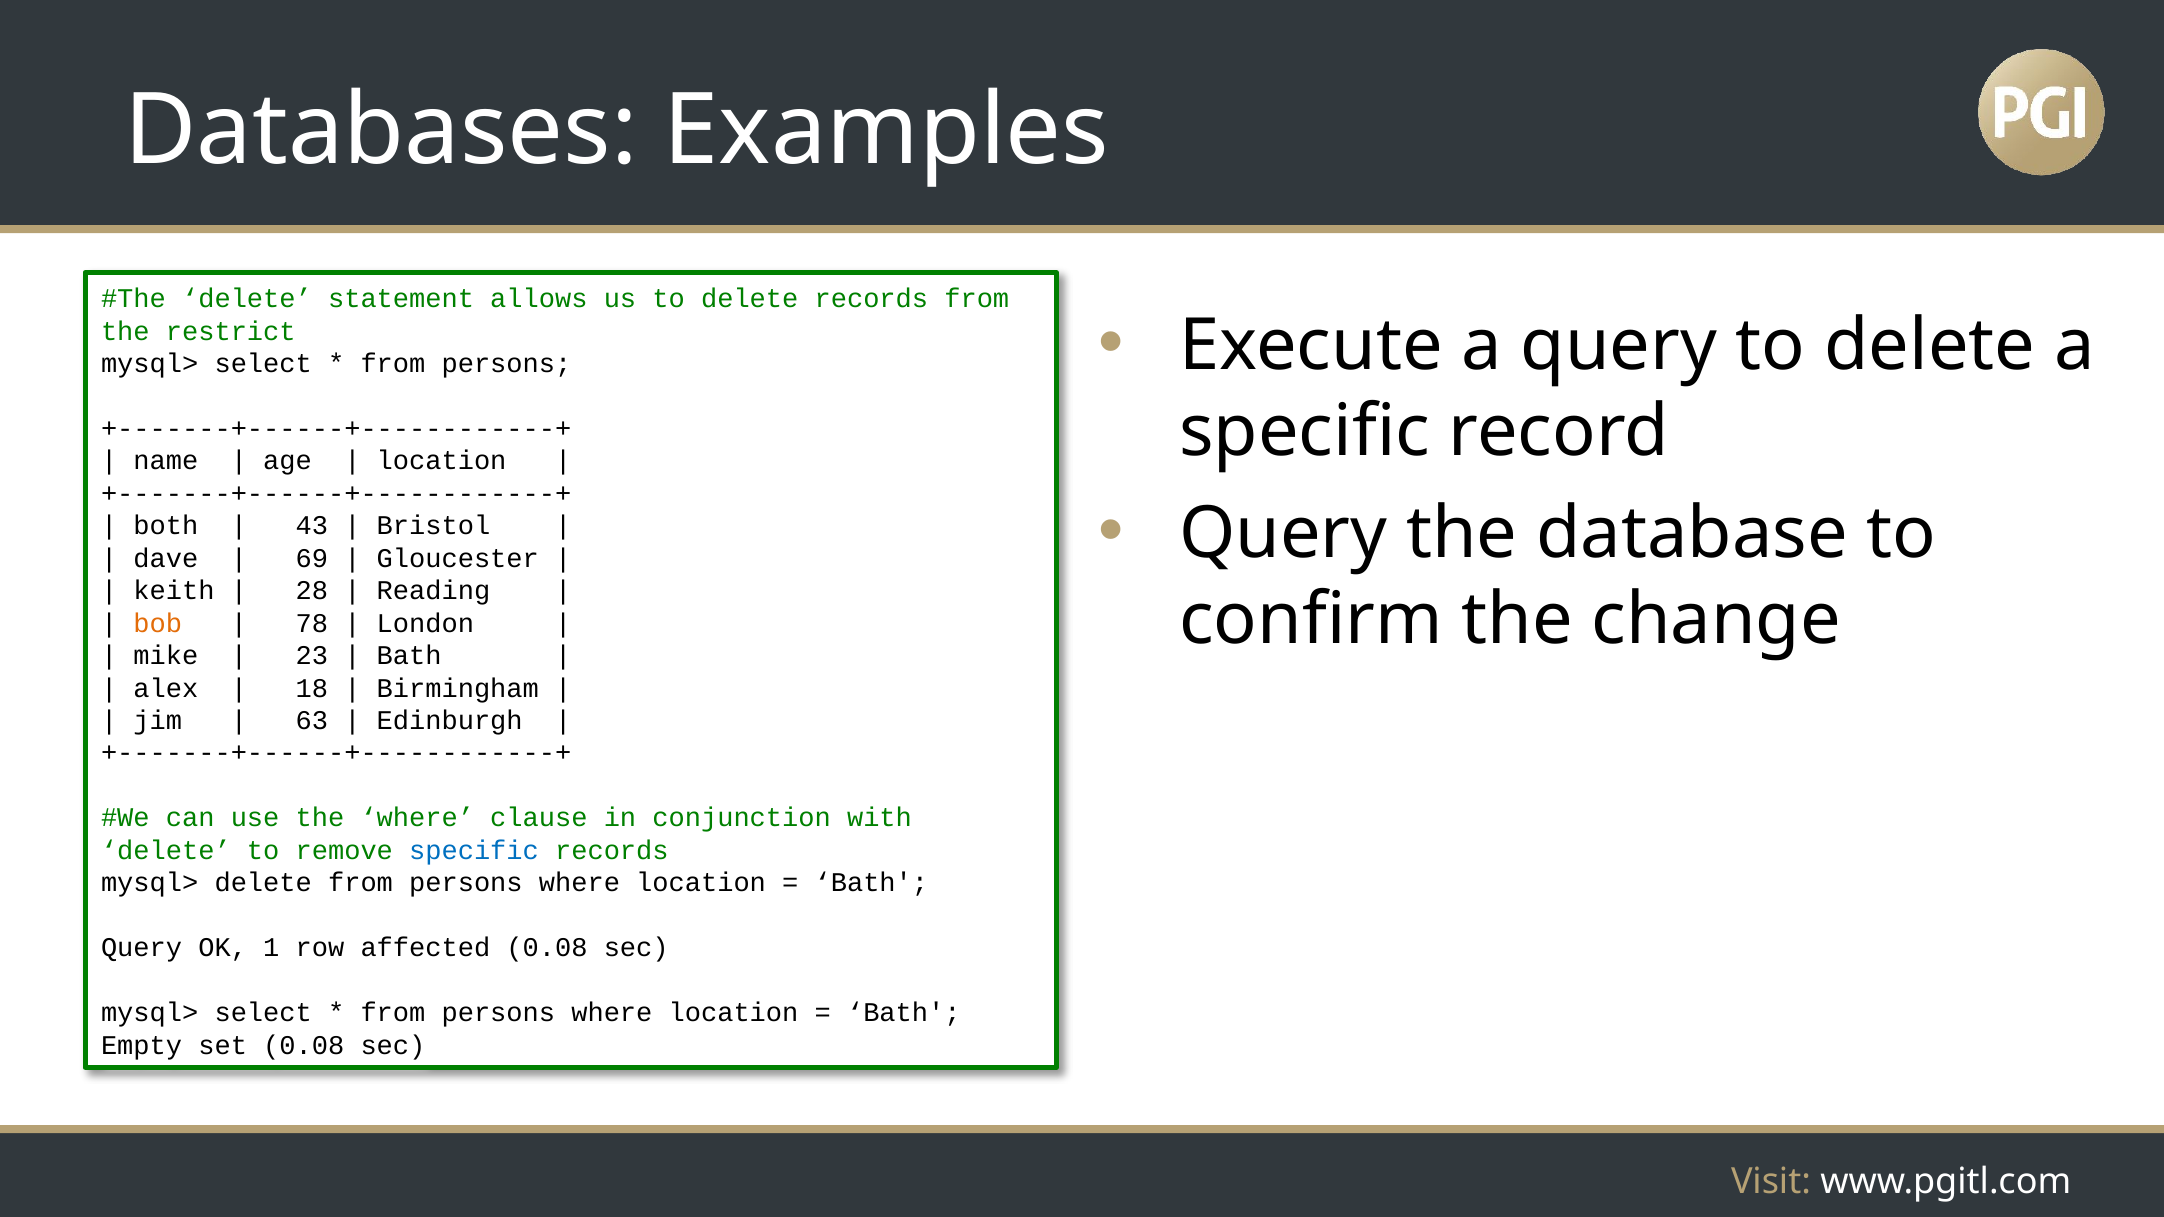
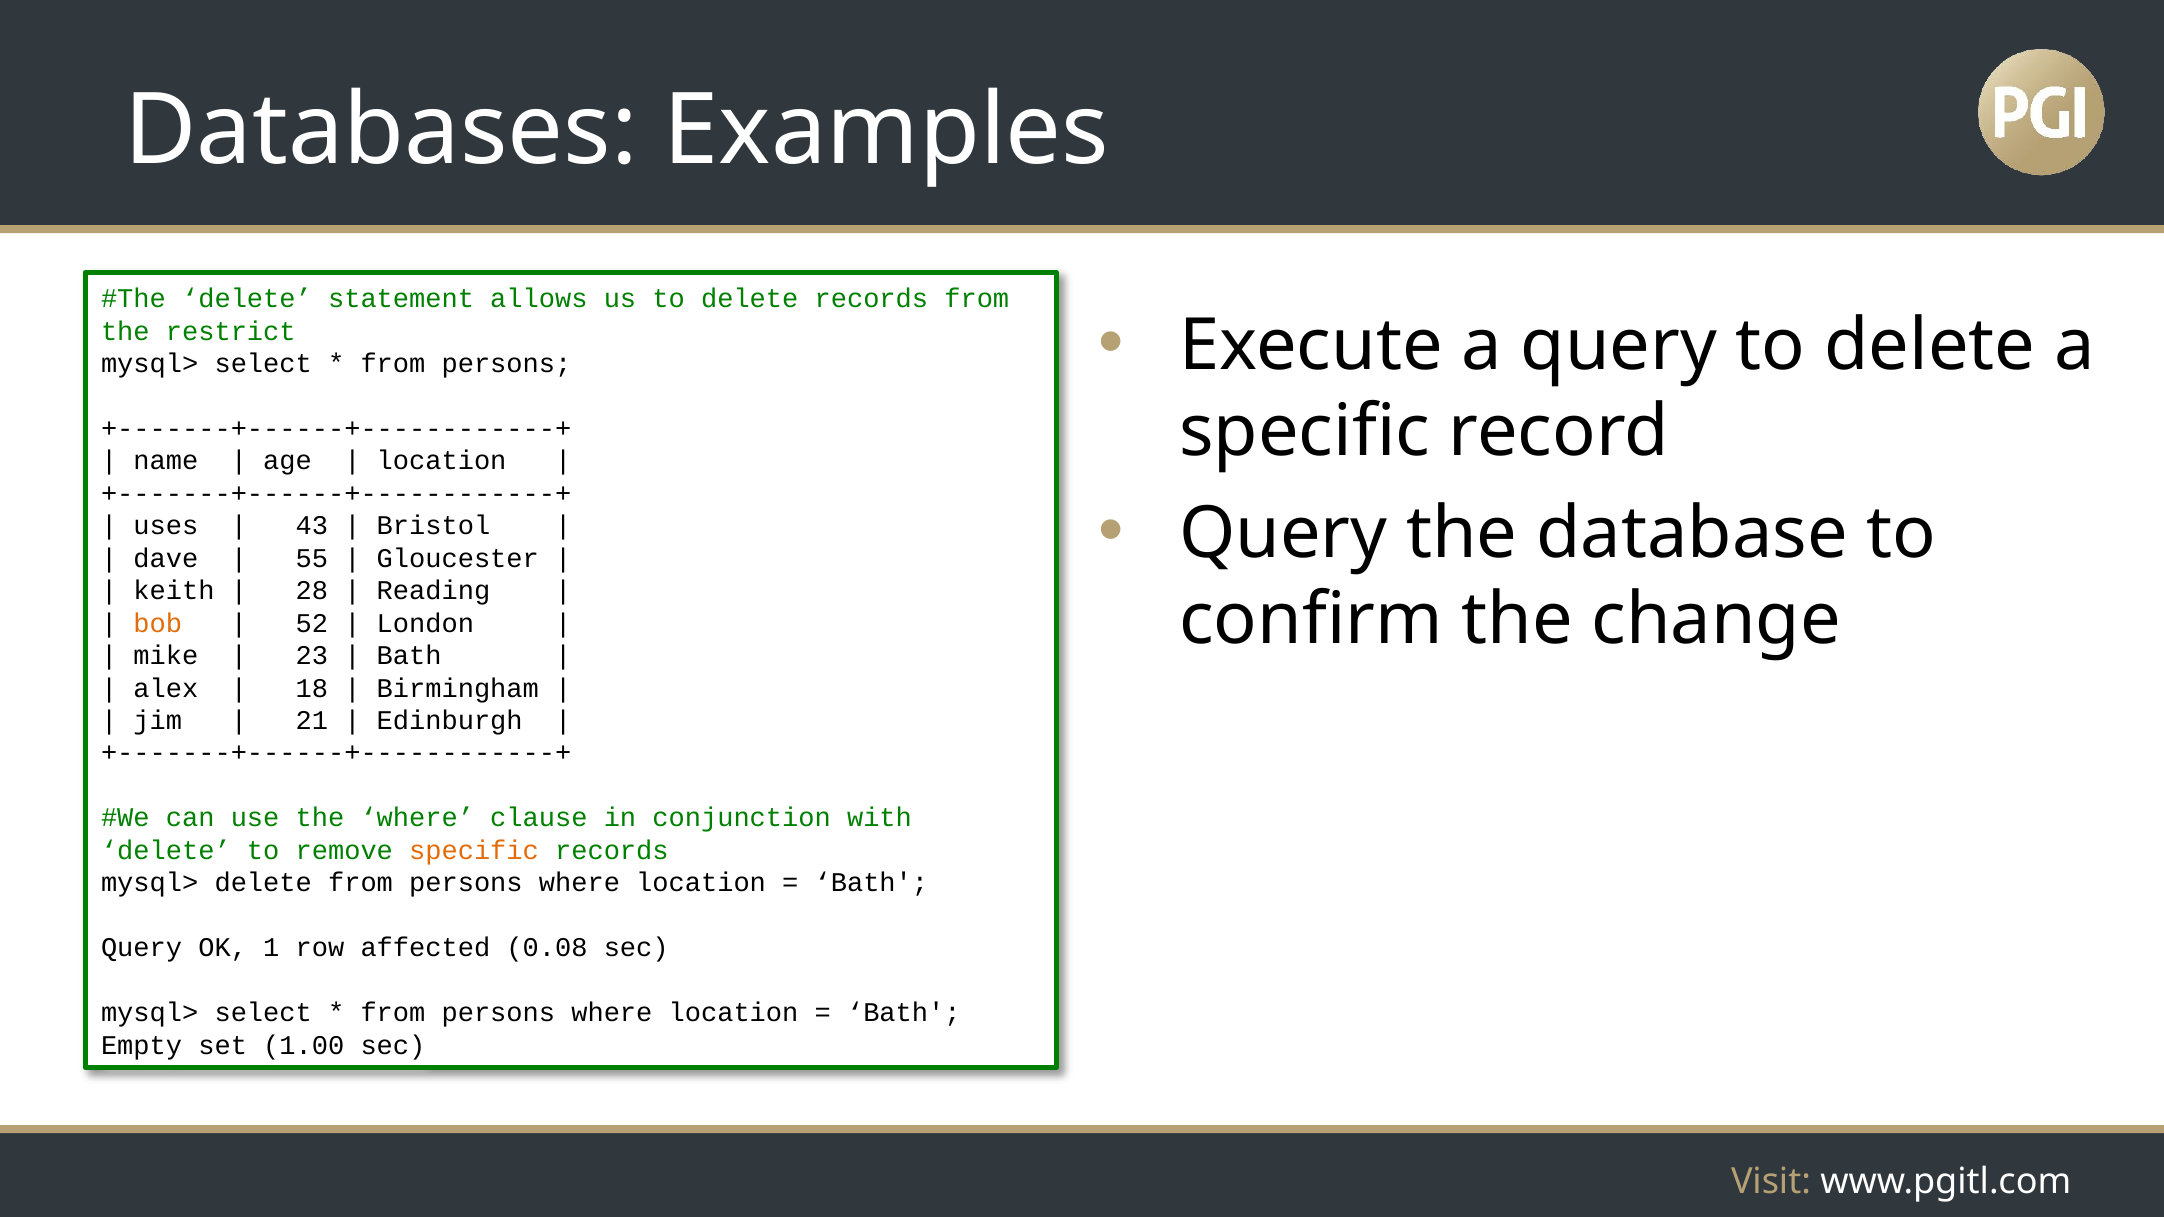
both: both -> uses
69: 69 -> 55
78: 78 -> 52
63: 63 -> 21
specific at (474, 851) colour: blue -> orange
set 0.08: 0.08 -> 1.00
